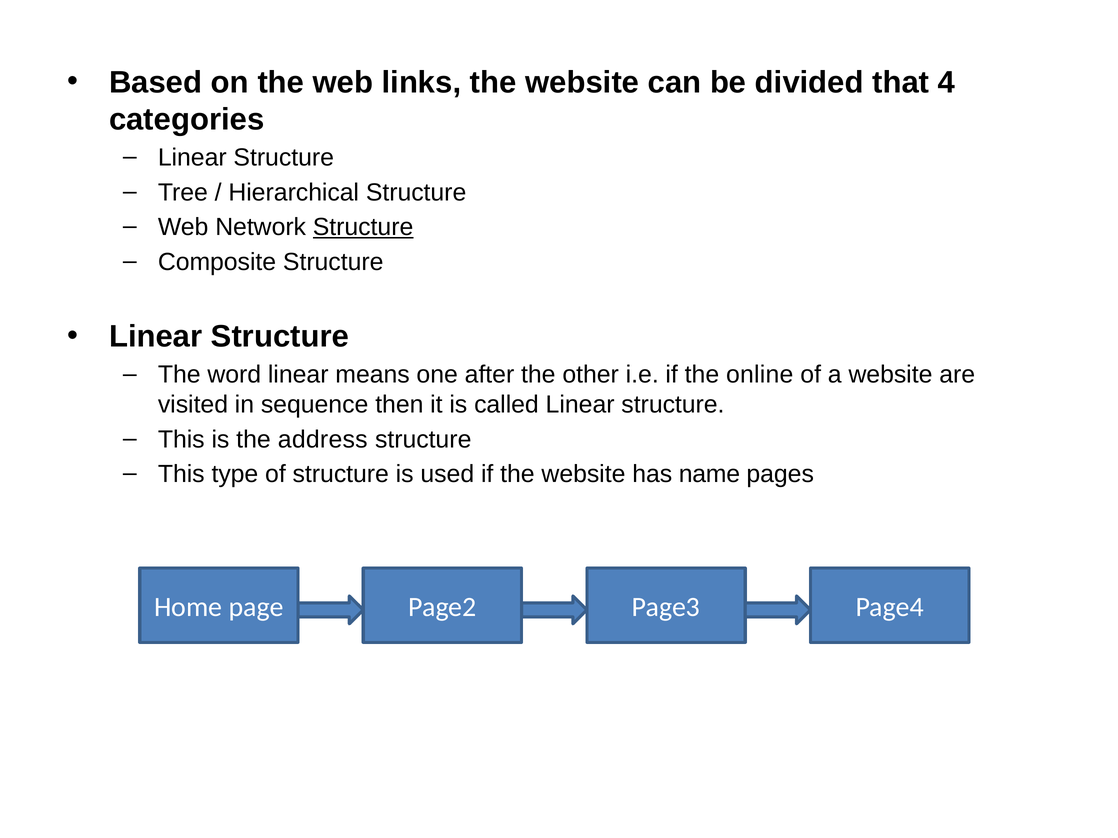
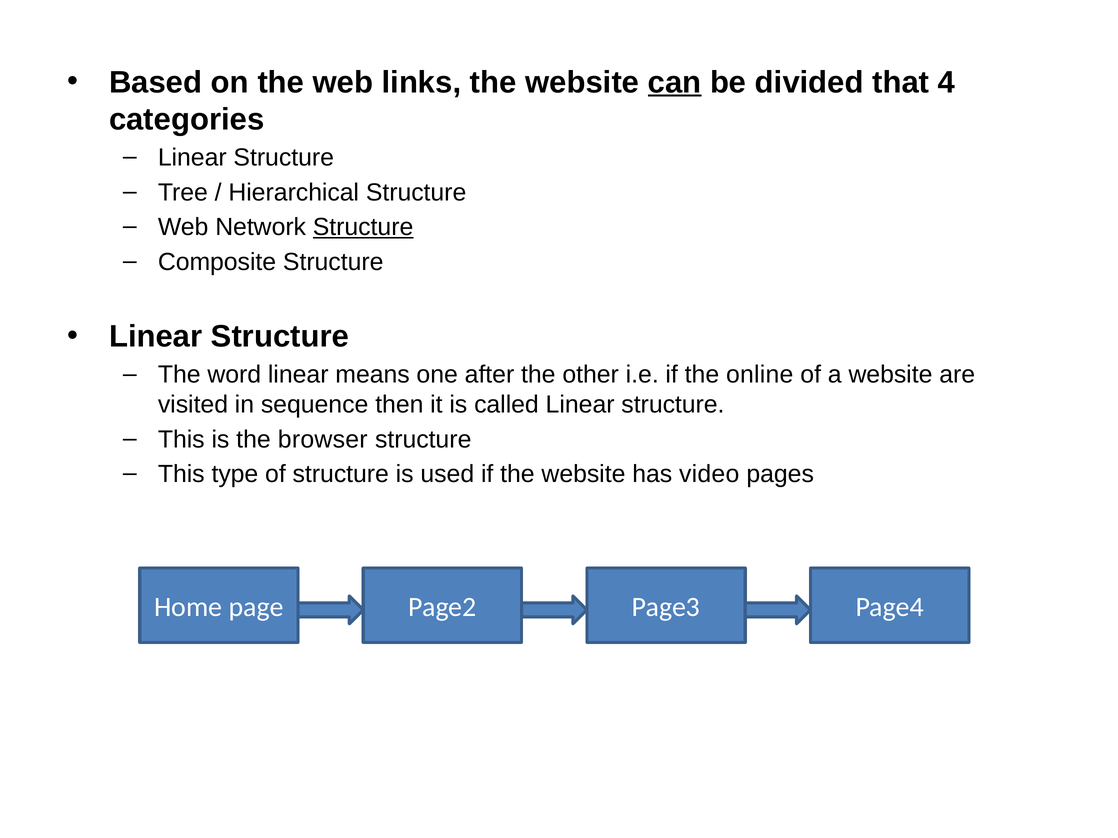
can underline: none -> present
address: address -> browser
name: name -> video
